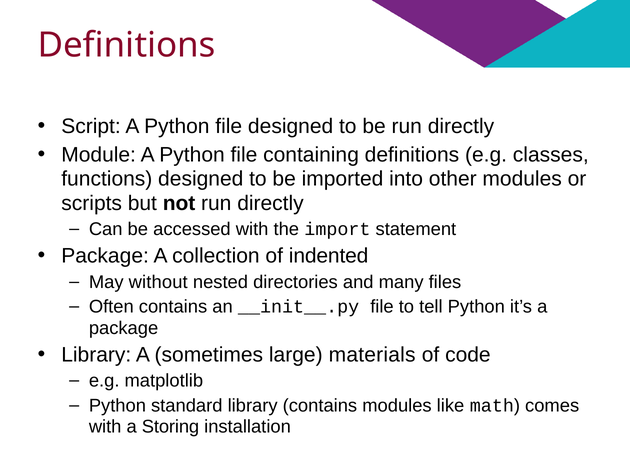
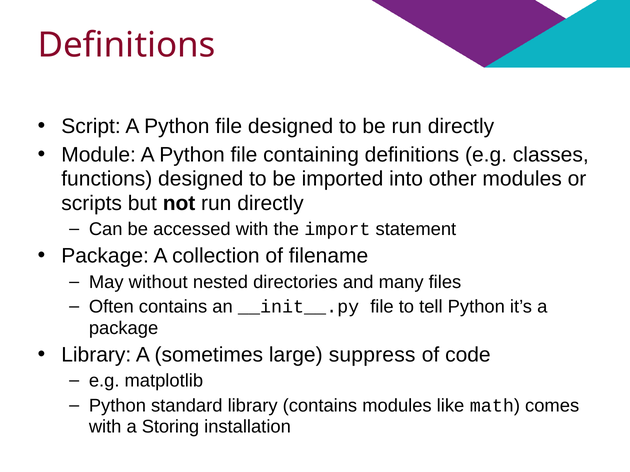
indented: indented -> filename
materials: materials -> suppress
